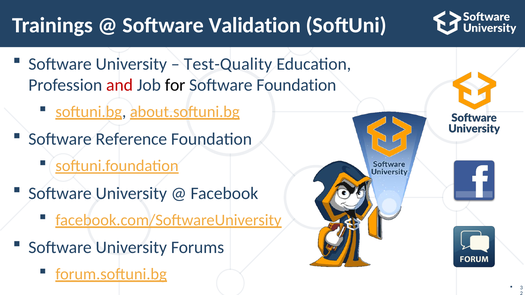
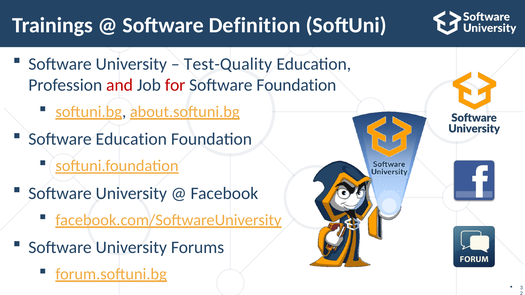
Validation: Validation -> Definition
for colour: black -> red
Software Reference: Reference -> Education
